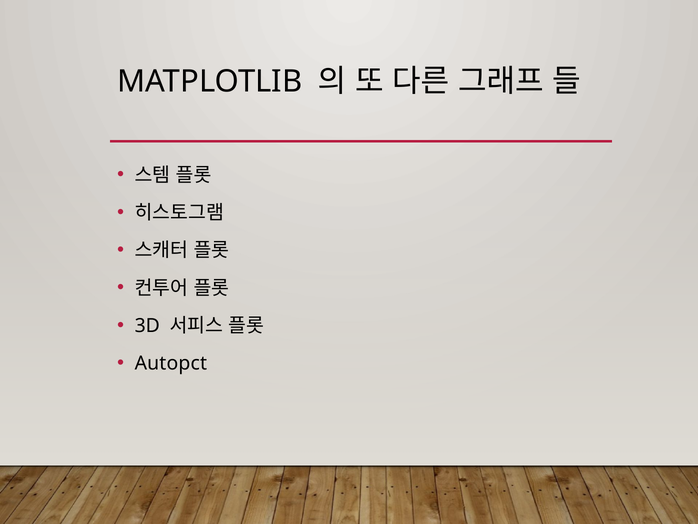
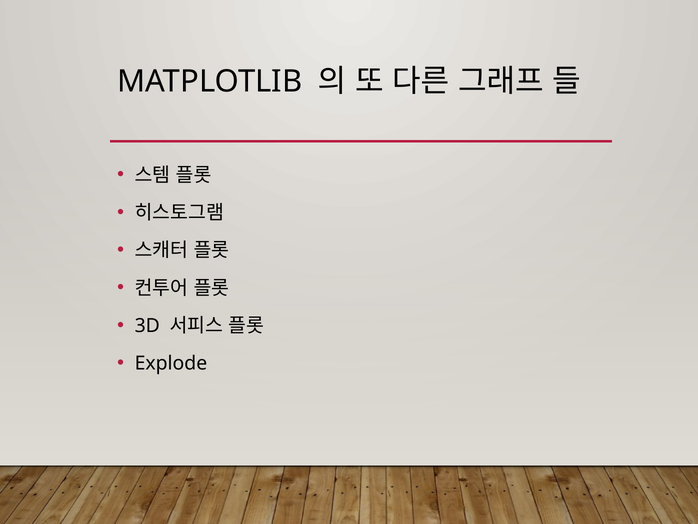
Autopct: Autopct -> Explode
